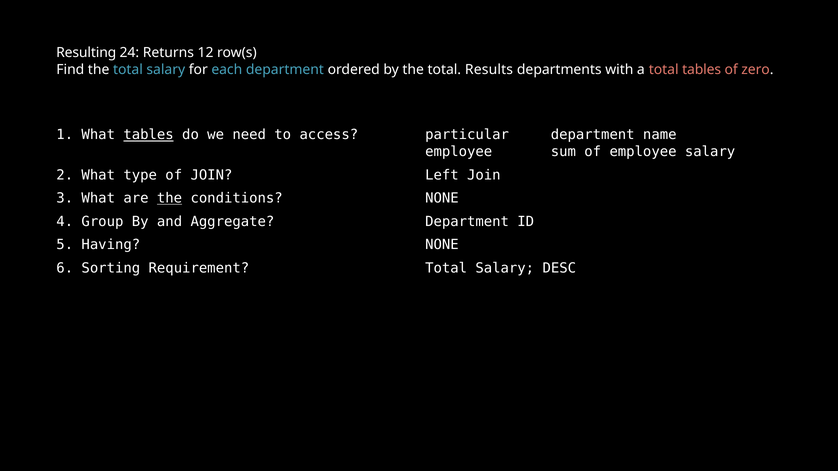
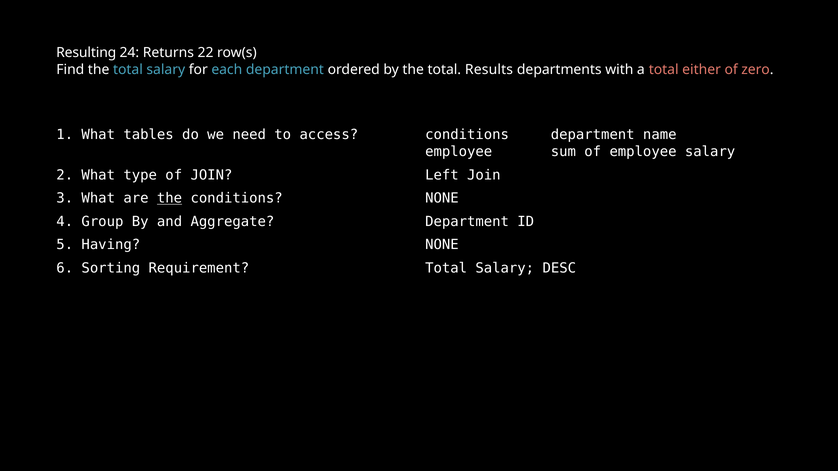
12: 12 -> 22
total tables: tables -> either
tables at (149, 135) underline: present -> none
particular at (467, 135): particular -> conditions
